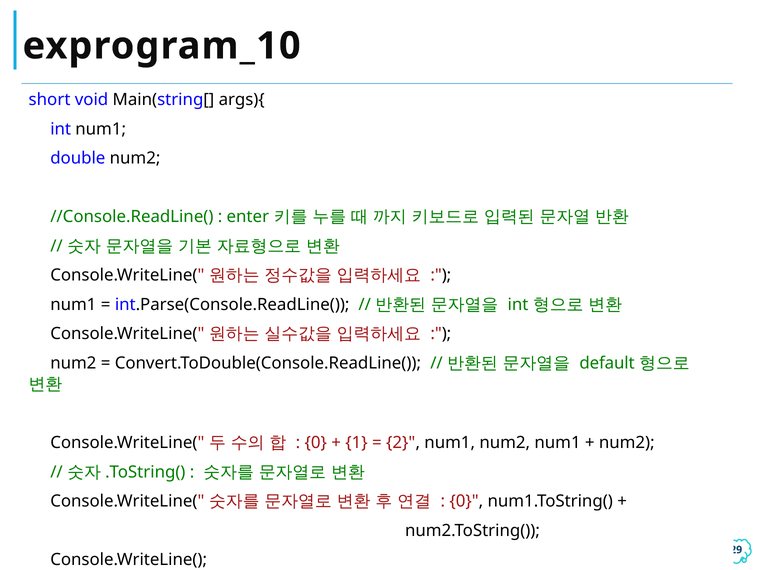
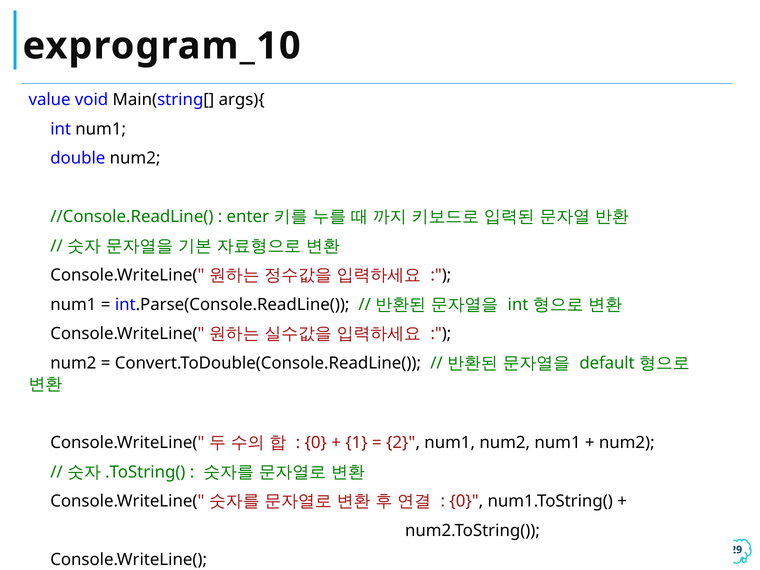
short: short -> value
